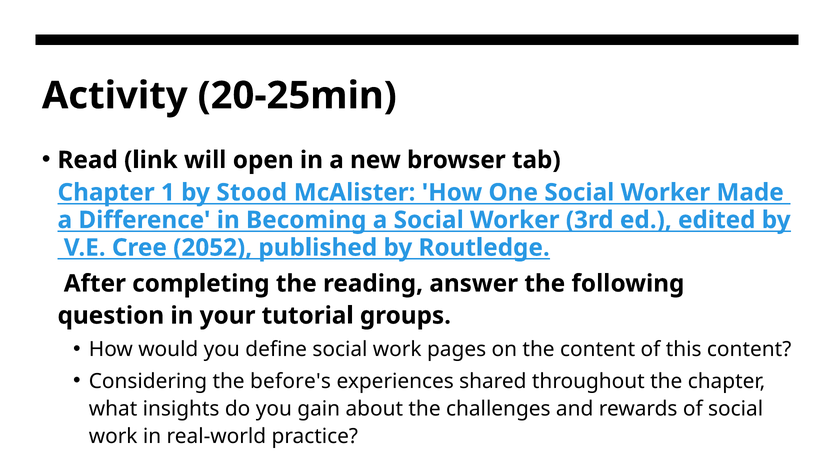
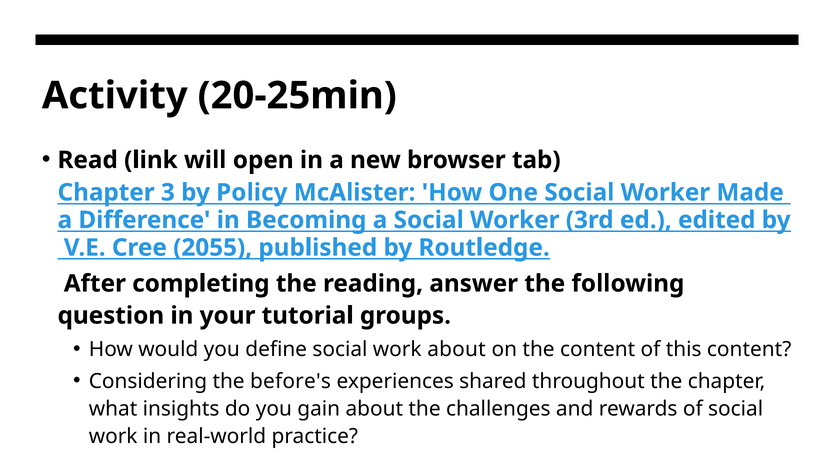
1: 1 -> 3
Stood: Stood -> Policy
2052: 2052 -> 2055
work pages: pages -> about
